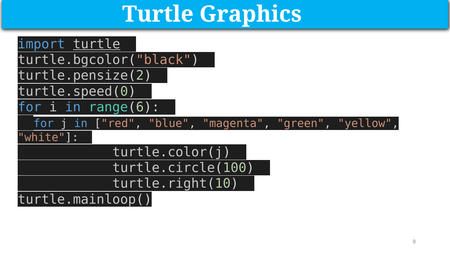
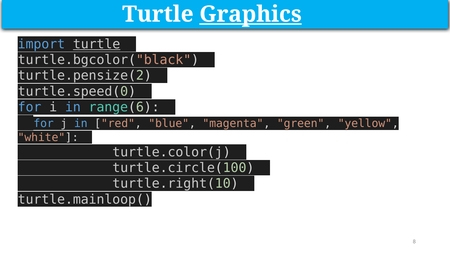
Graphics underline: none -> present
